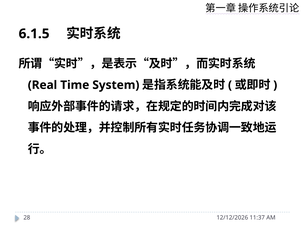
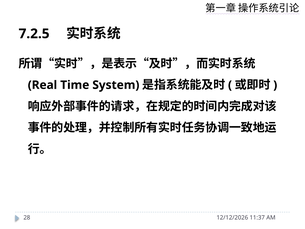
6.1.5: 6.1.5 -> 7.2.5
